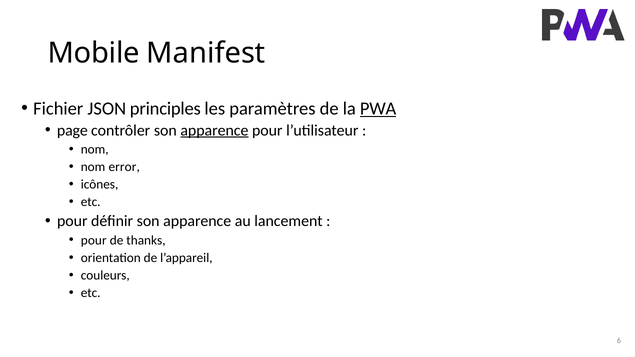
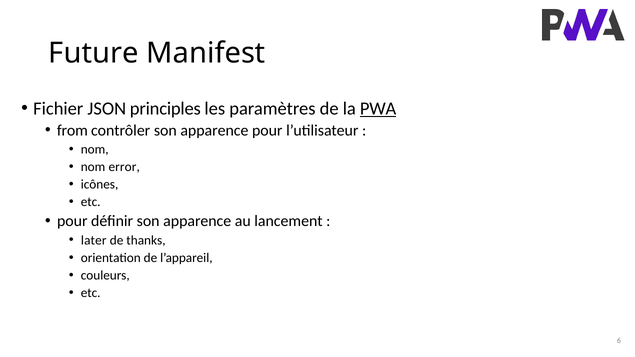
Mobile: Mobile -> Future
page: page -> from
apparence at (214, 130) underline: present -> none
pour at (94, 240): pour -> later
